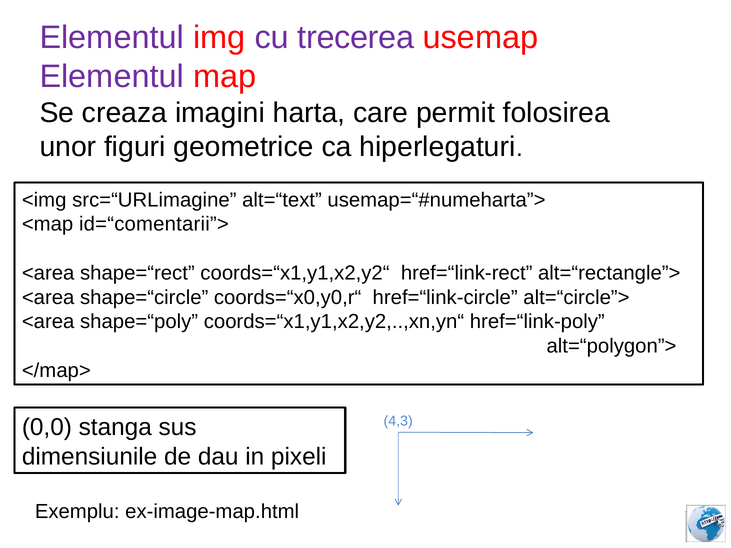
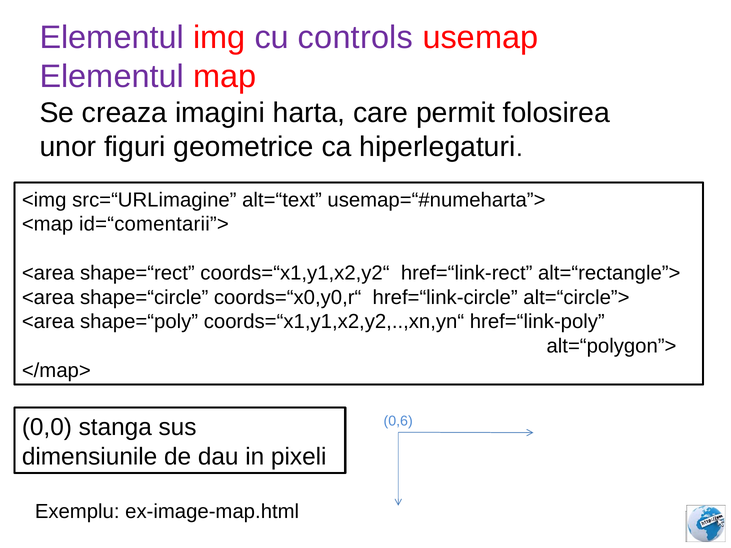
trecerea: trecerea -> controls
4,3: 4,3 -> 0,6
